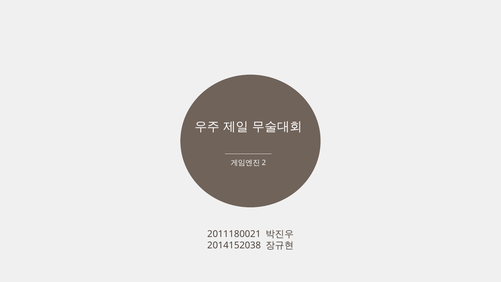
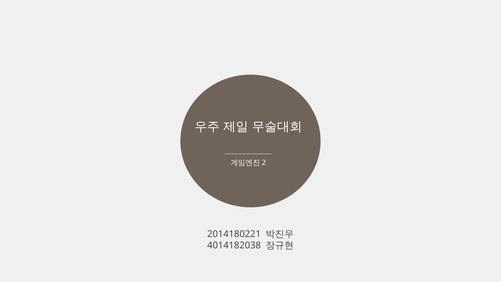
2011180021: 2011180021 -> 2014180221
2014152038: 2014152038 -> 4014182038
